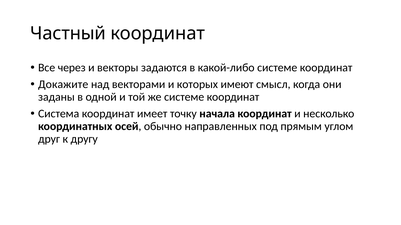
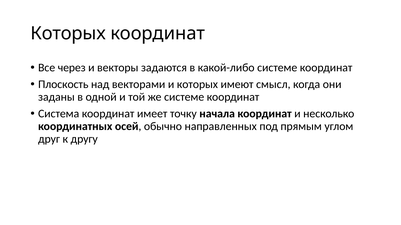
Частный at (68, 34): Частный -> Которых
Докажите: Докажите -> Плоскость
